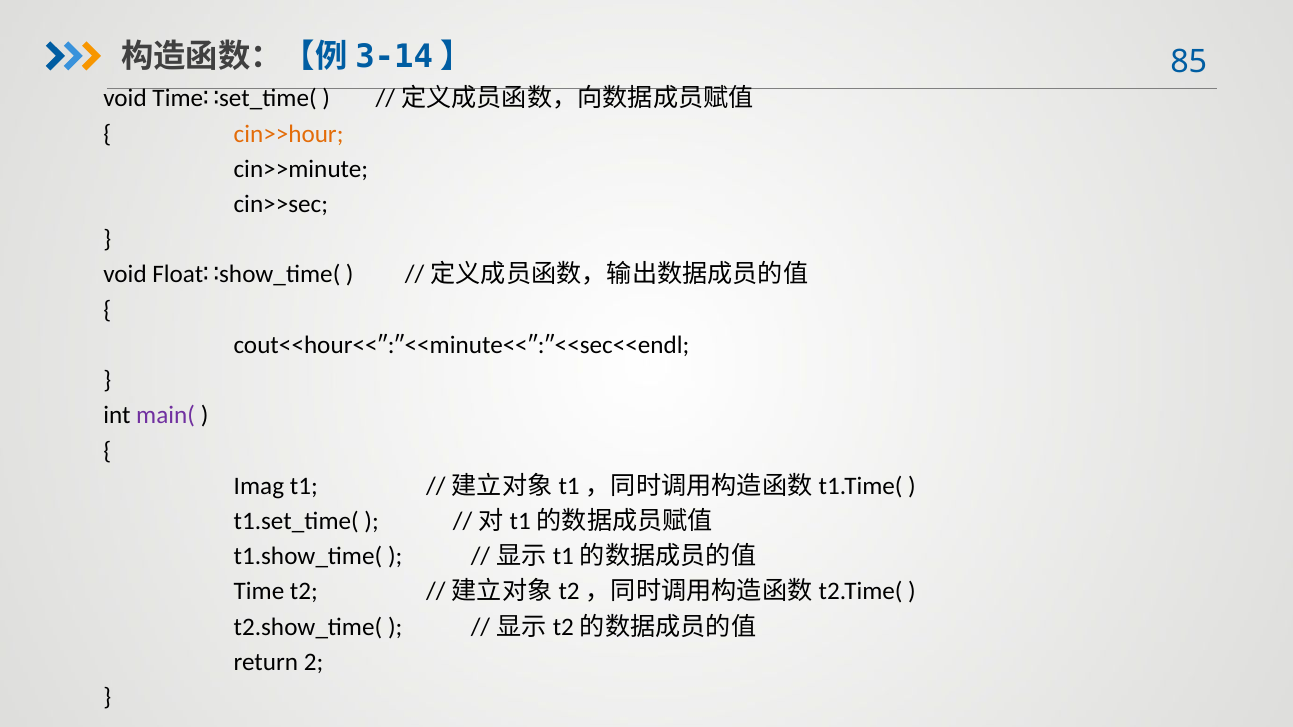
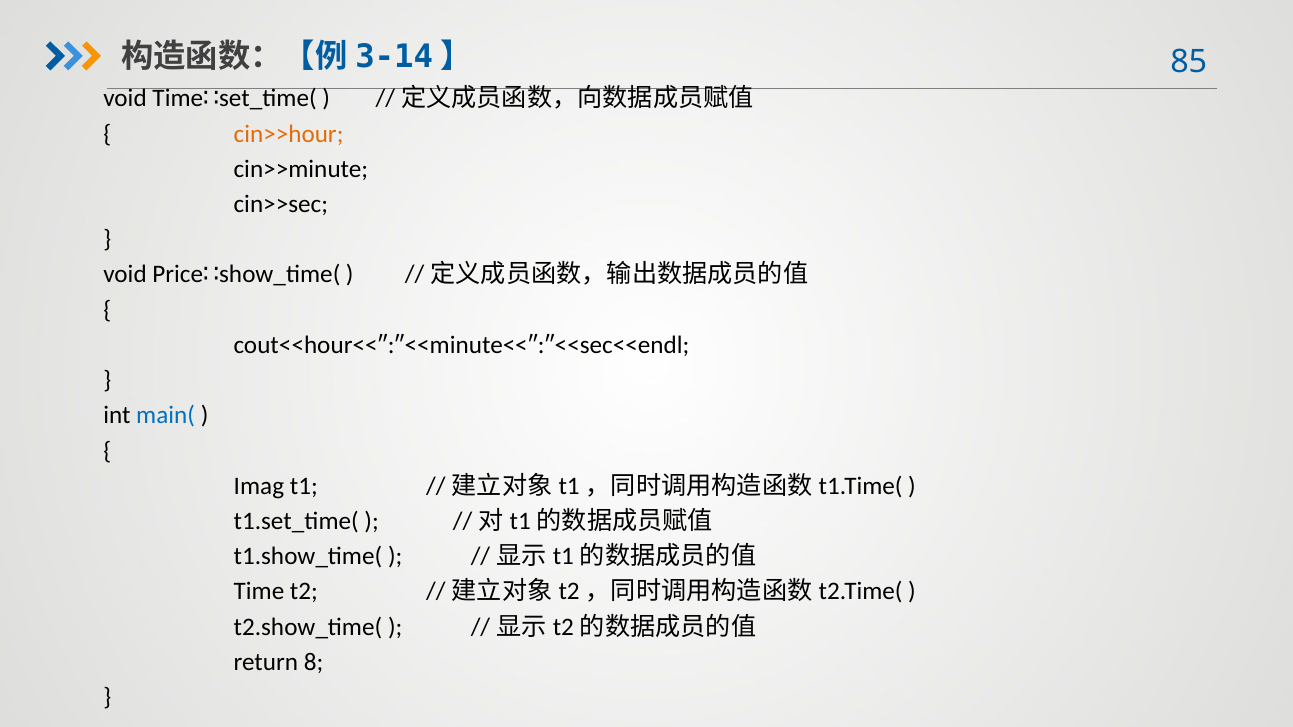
Float: Float -> Price
main( colour: purple -> blue
2: 2 -> 8
